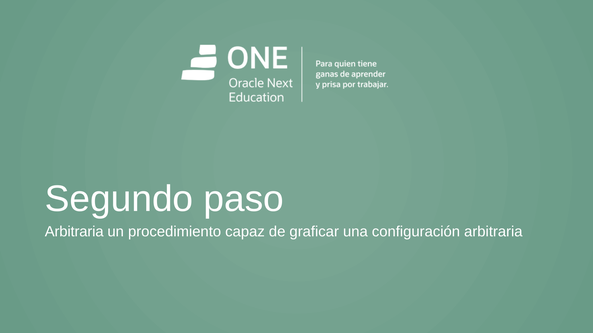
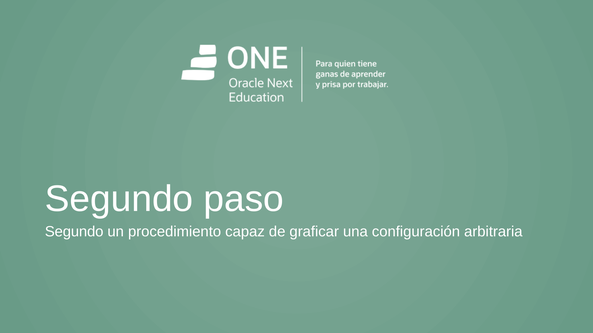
Arbitraria at (74, 232): Arbitraria -> Segundo
